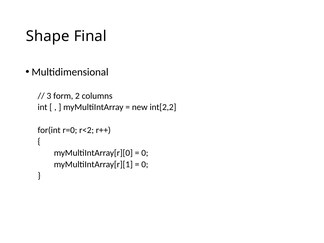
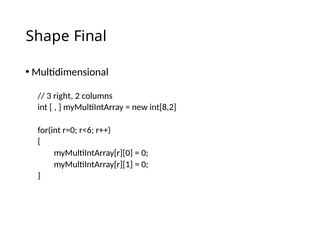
form: form -> right
int[2,2: int[2,2 -> int[8,2
r<2: r<2 -> r<6
